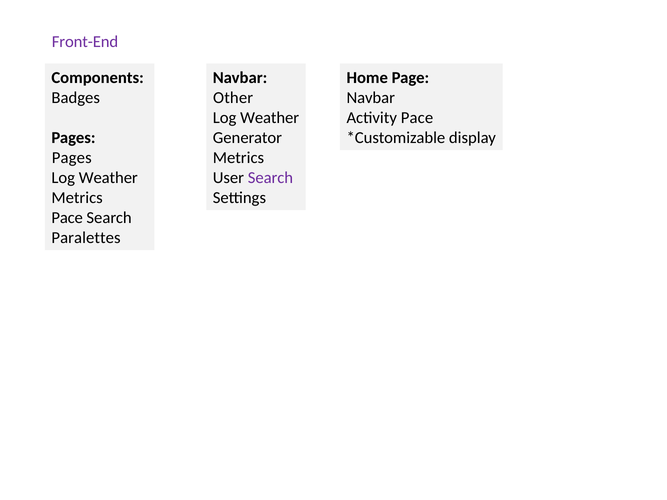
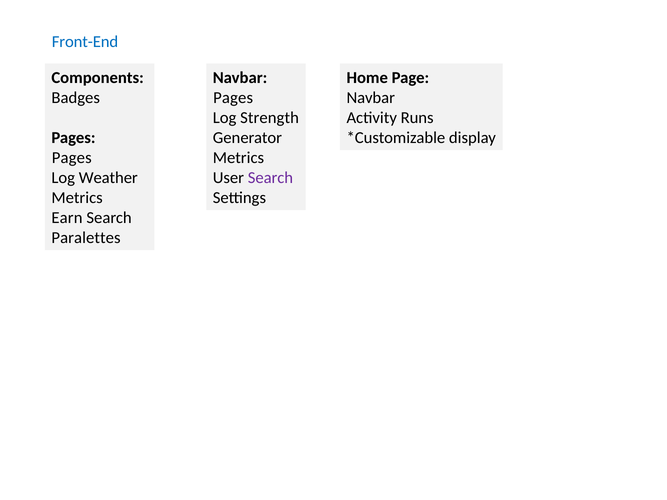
Front-End colour: purple -> blue
Other at (233, 98): Other -> Pages
Weather at (270, 118): Weather -> Strength
Activity Pace: Pace -> Runs
Pace at (67, 218): Pace -> Earn
